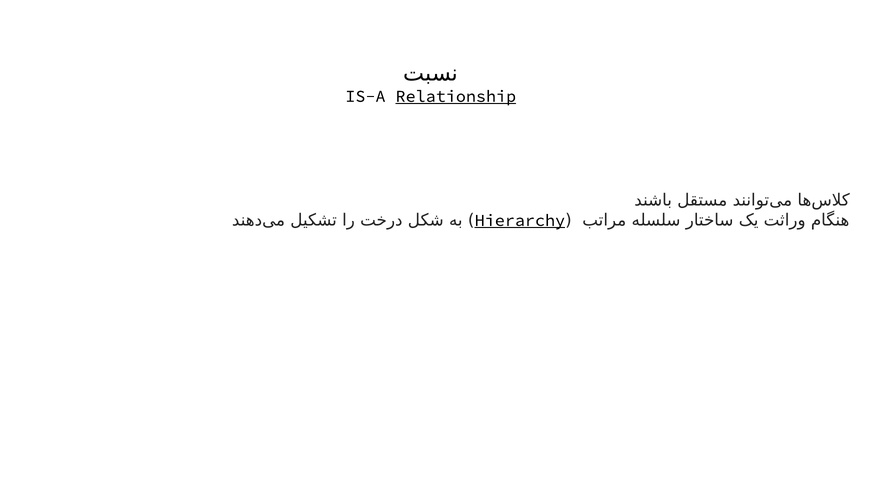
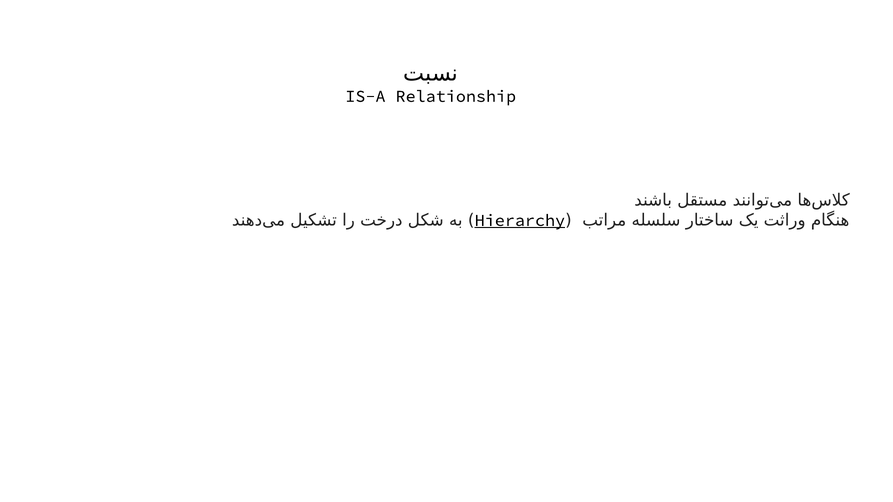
Relationship underline: present -> none
